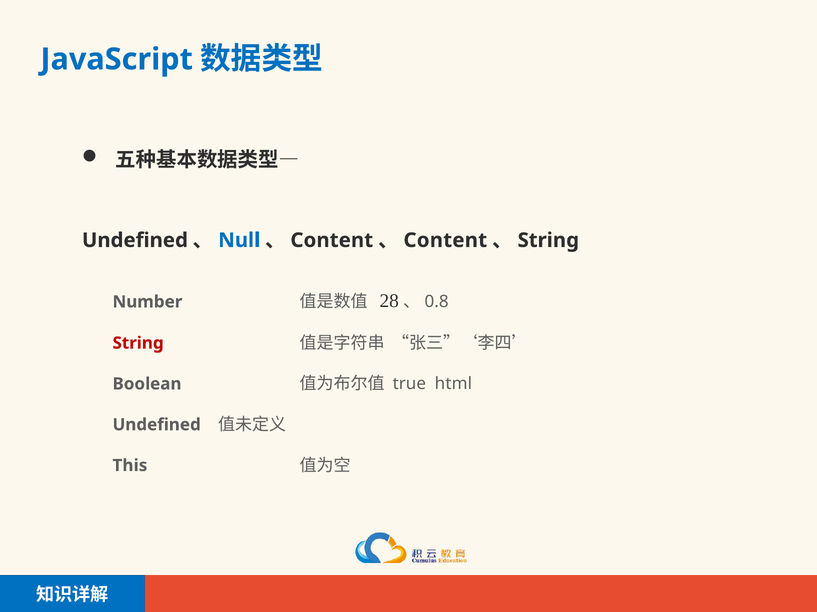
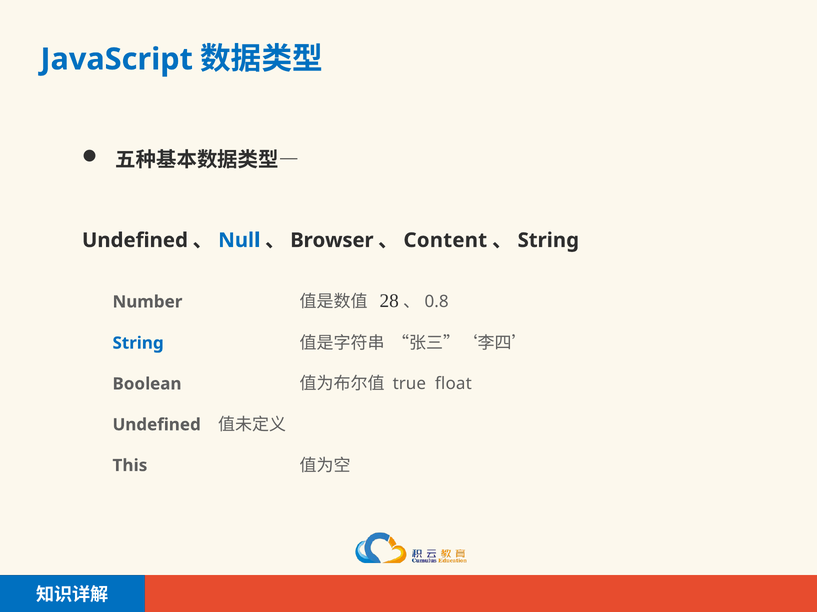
Content at (332, 241): Content -> Browser
String at (138, 343) colour: red -> blue
html: html -> float
